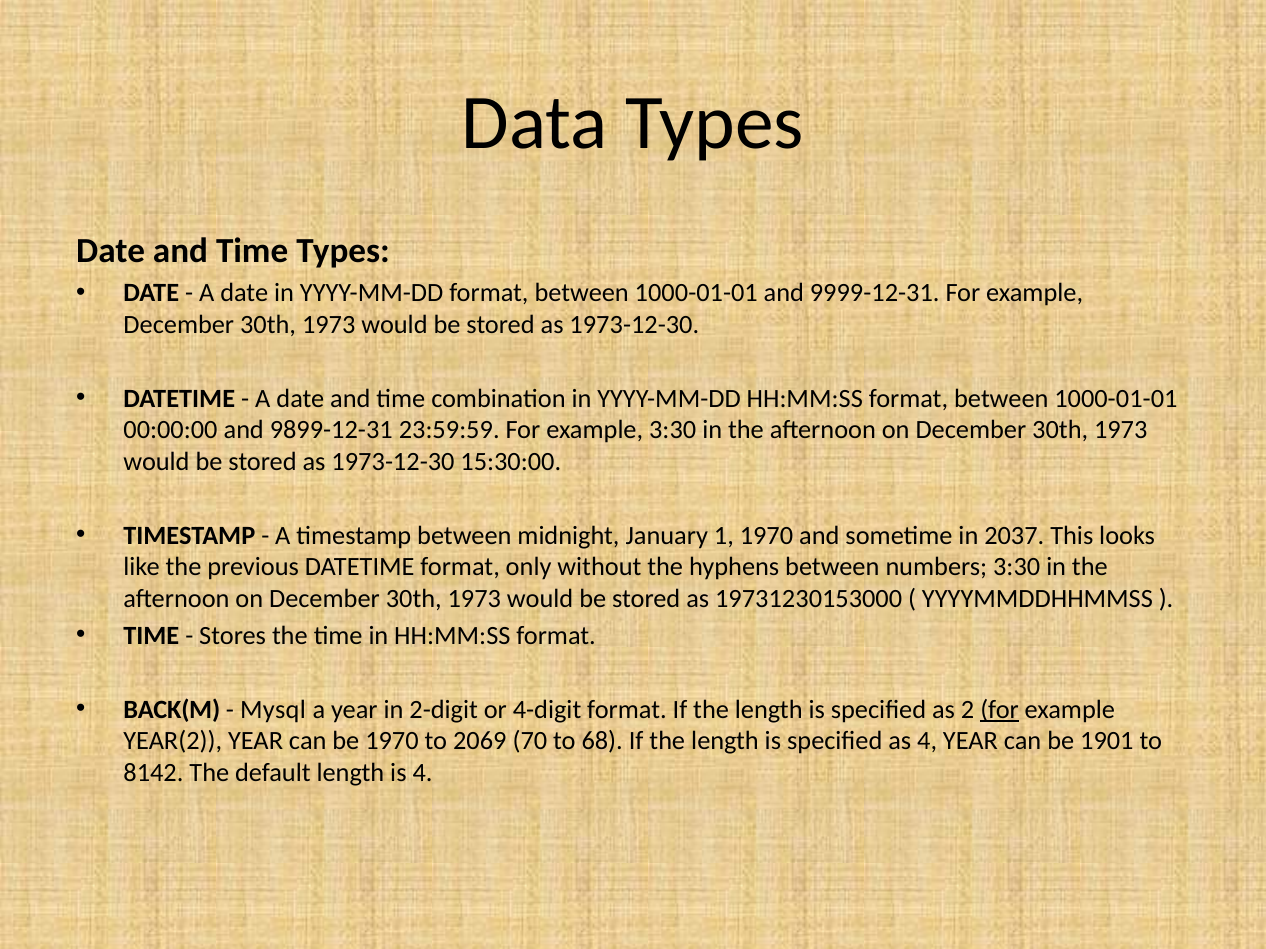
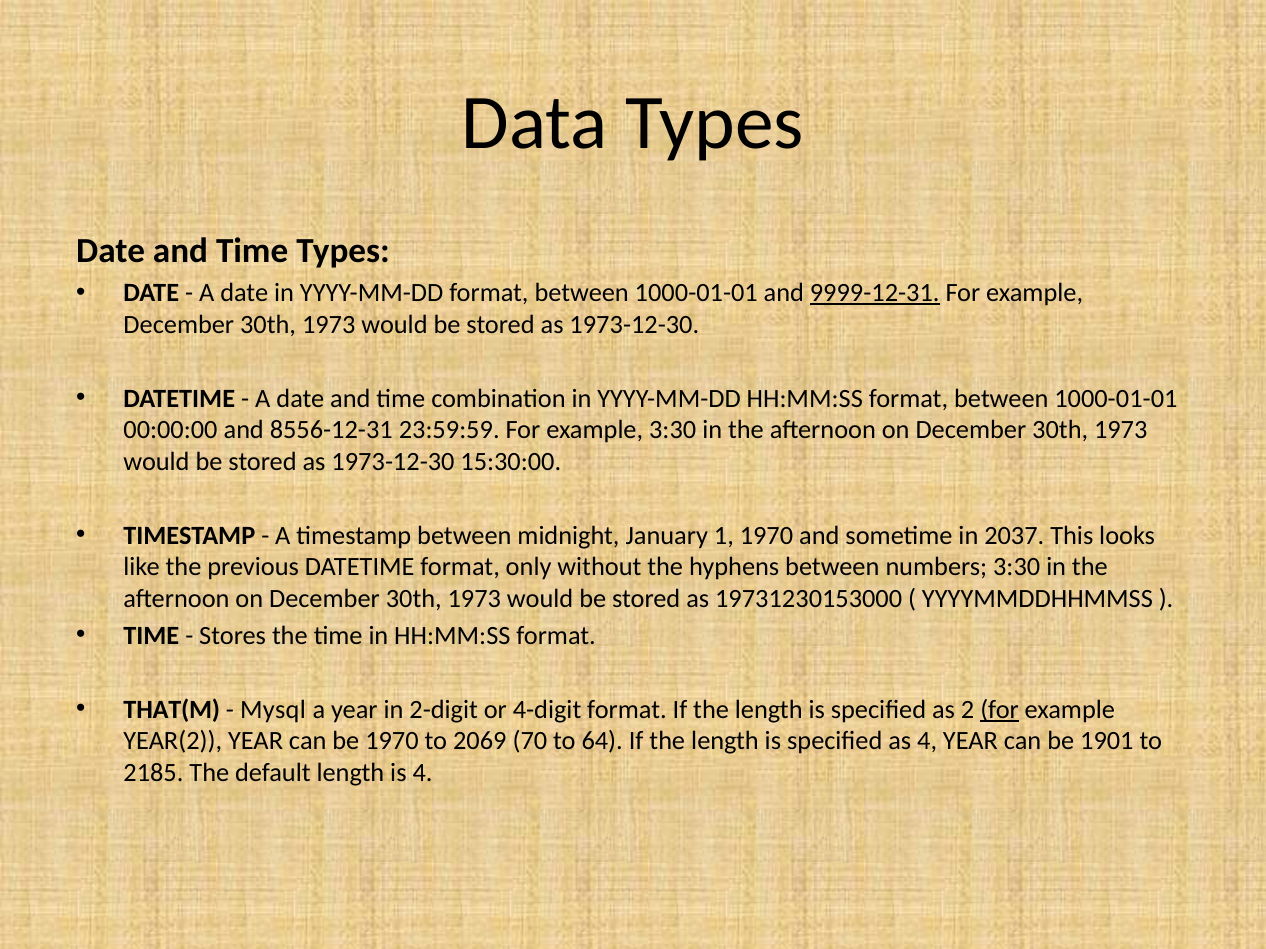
9999-12-31 underline: none -> present
9899-12-31: 9899-12-31 -> 8556-12-31
BACK(M: BACK(M -> THAT(M
68: 68 -> 64
8142: 8142 -> 2185
